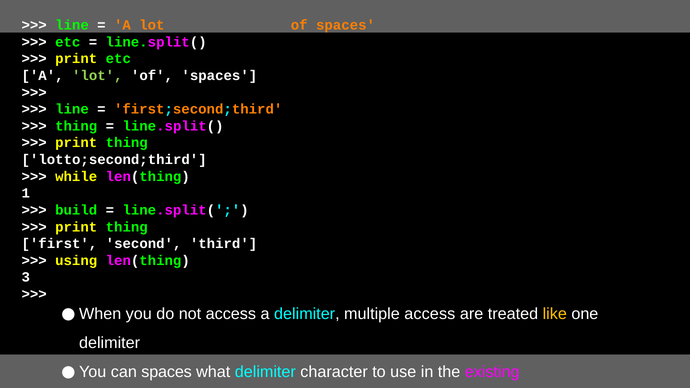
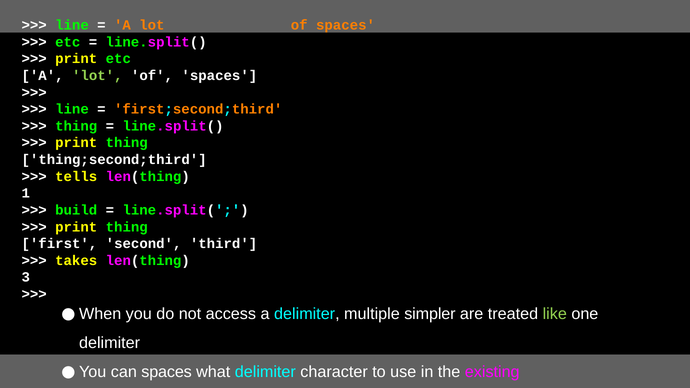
lotto;second;third: lotto;second;third -> thing;second;third
while: while -> tells
using: using -> takes
multiple access: access -> simpler
like colour: yellow -> light green
